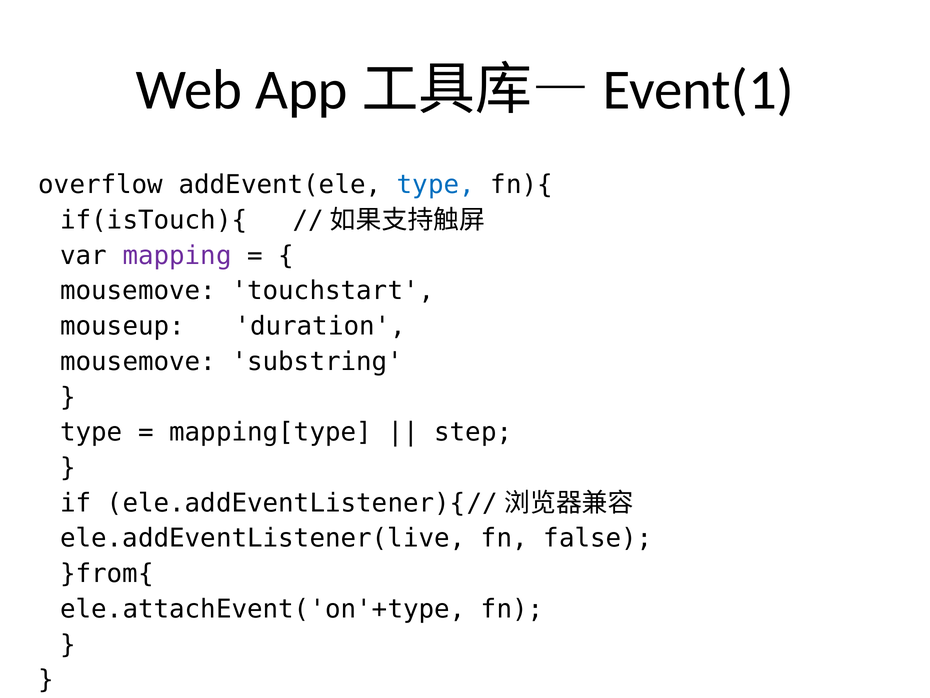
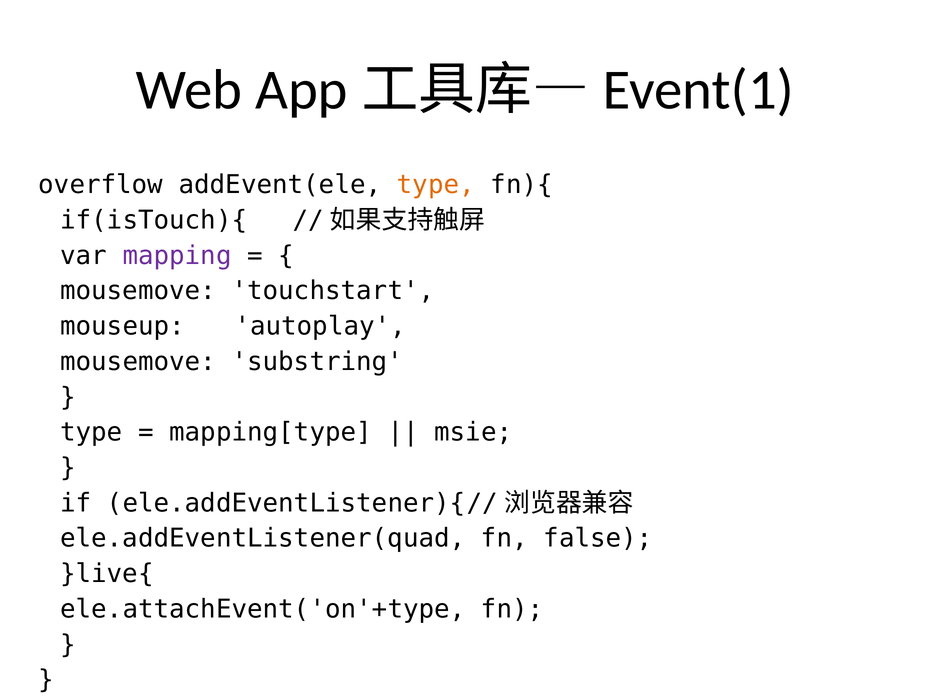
type at (436, 185) colour: blue -> orange
duration: duration -> autoplay
step: step -> msie
ele.addEventListener(live: ele.addEventListener(live -> ele.addEventListener(quad
}from{: }from{ -> }live{
